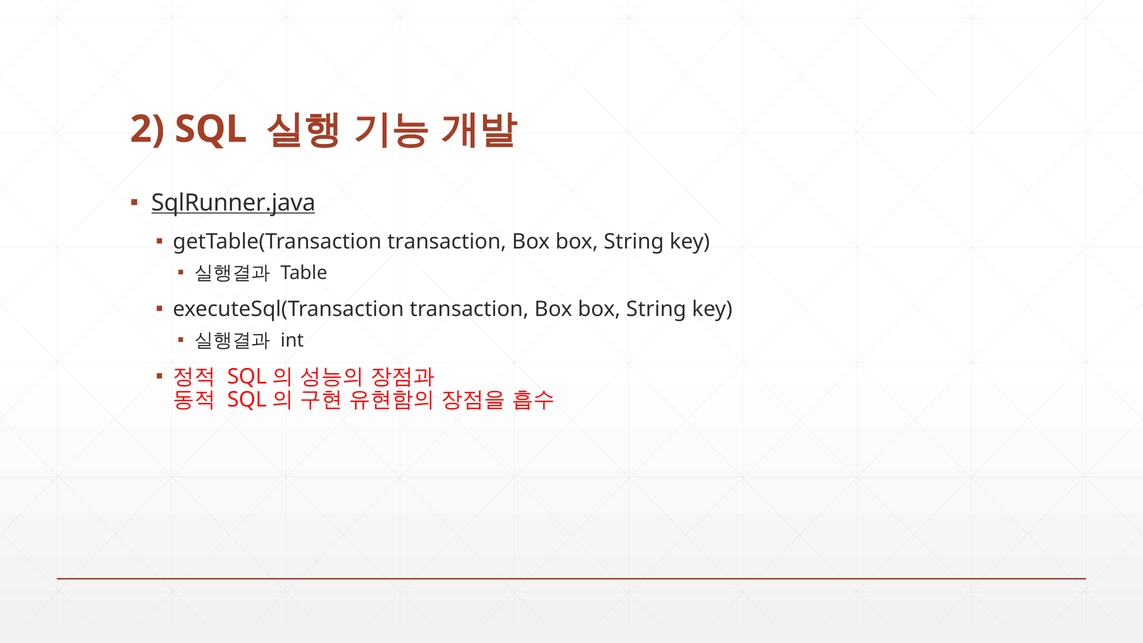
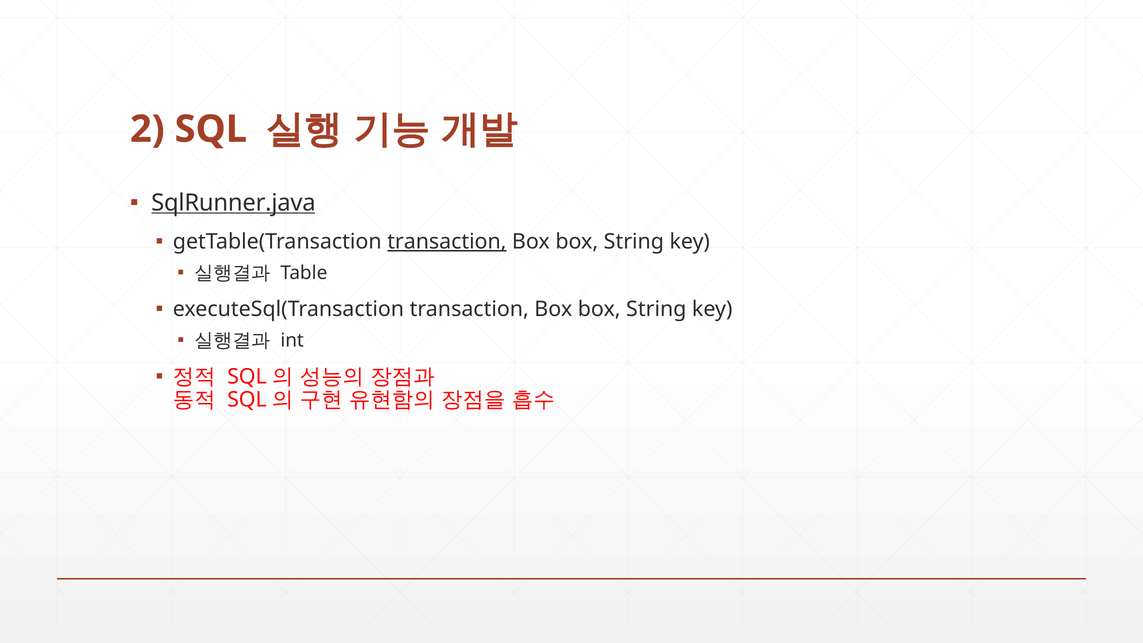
transaction at (447, 241) underline: none -> present
